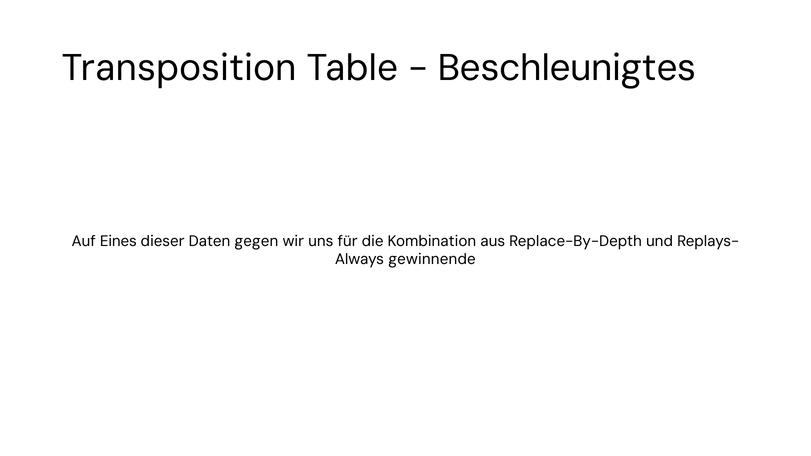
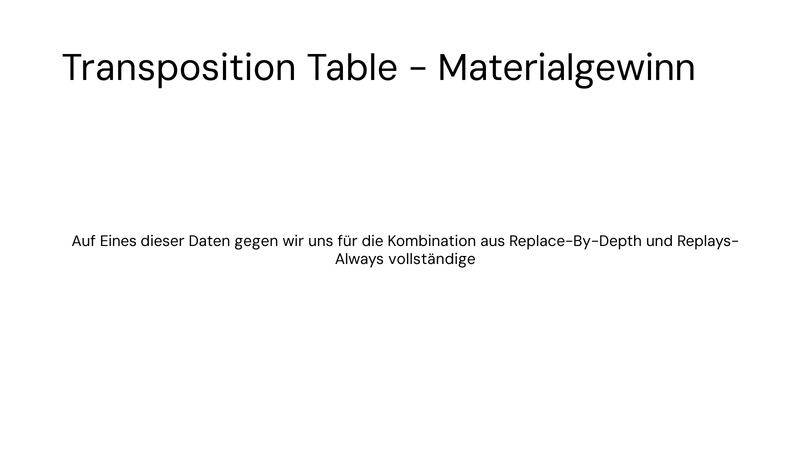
Beschleunigtes: Beschleunigtes -> Materialgewinn
gewinnende: gewinnende -> vollständige
